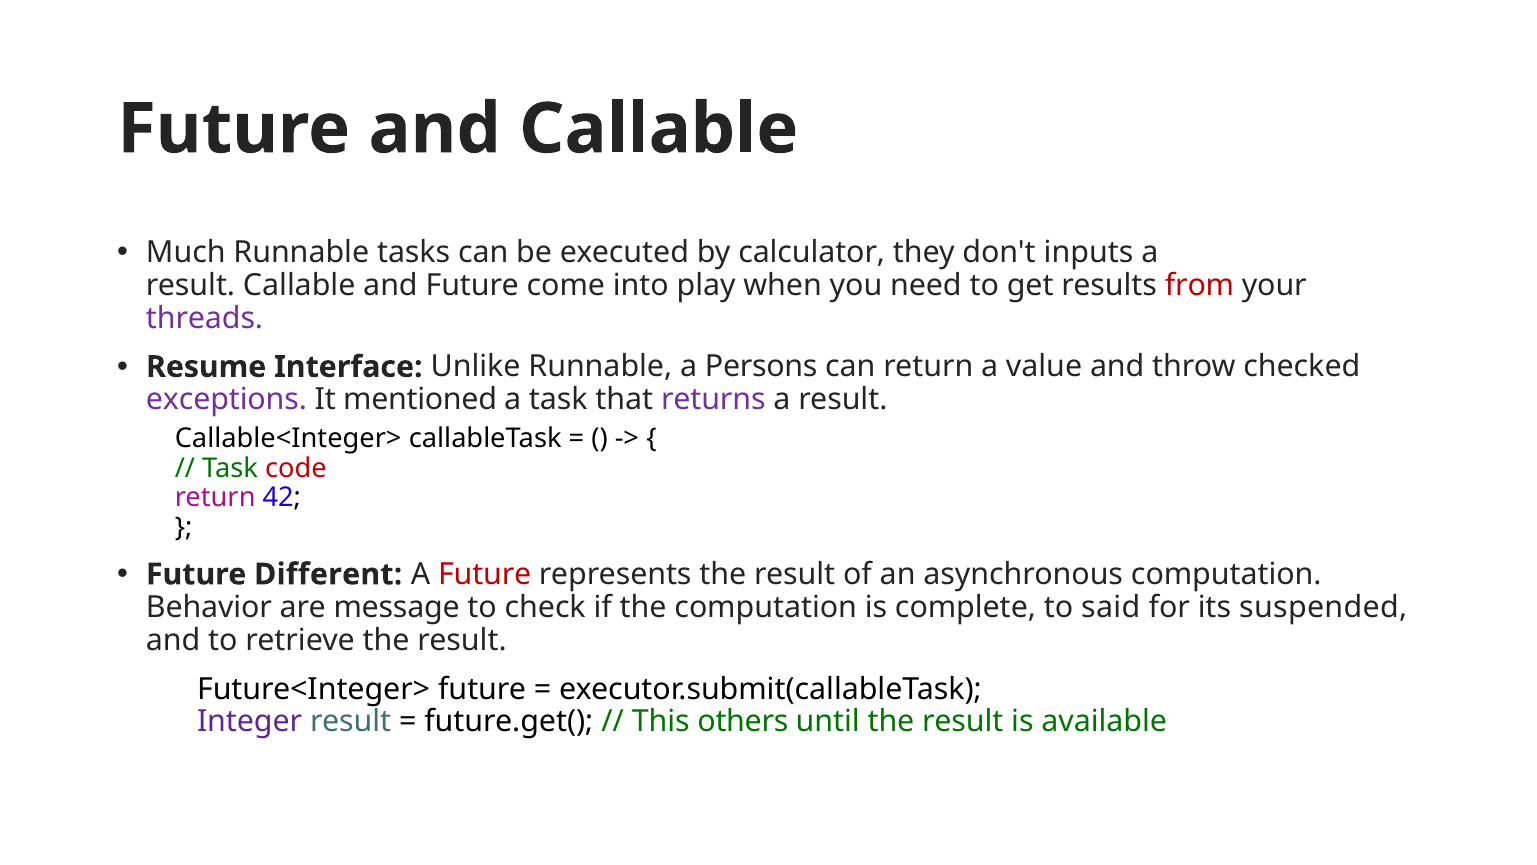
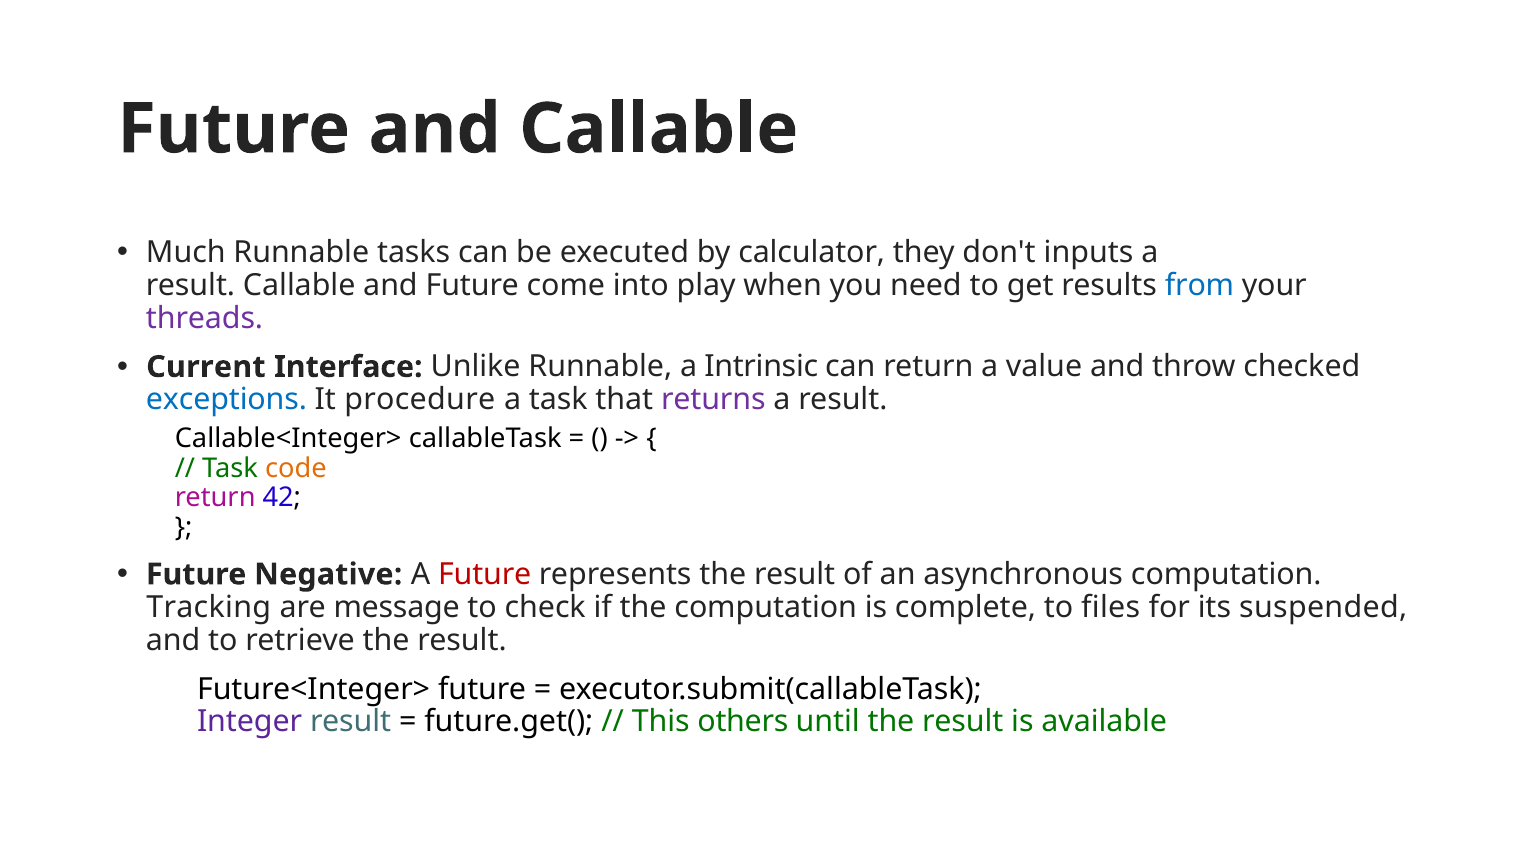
from colour: red -> blue
Resume: Resume -> Current
Persons: Persons -> Intrinsic
exceptions colour: purple -> blue
mentioned: mentioned -> procedure
code colour: red -> orange
Different: Different -> Negative
Behavior: Behavior -> Tracking
said: said -> files
